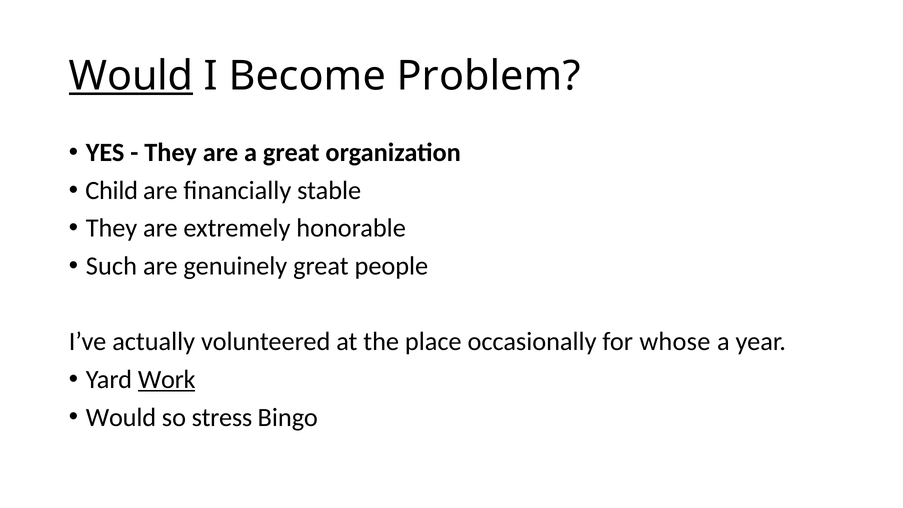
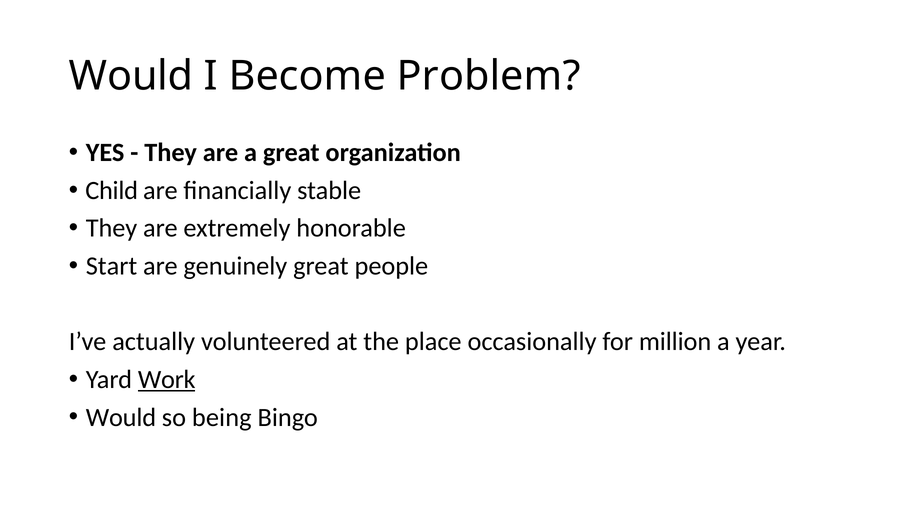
Would at (131, 76) underline: present -> none
Such: Such -> Start
whose: whose -> million
stress: stress -> being
